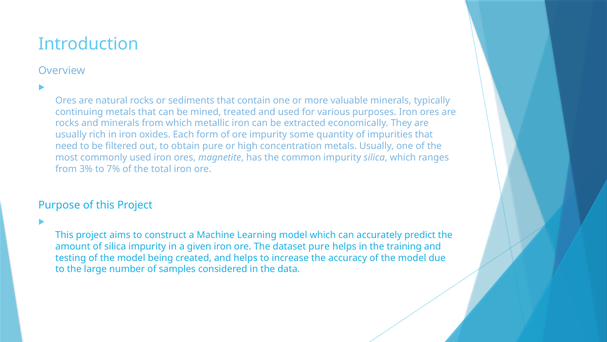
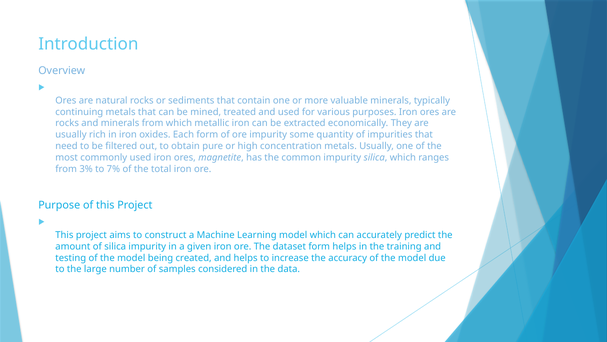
dataset pure: pure -> form
